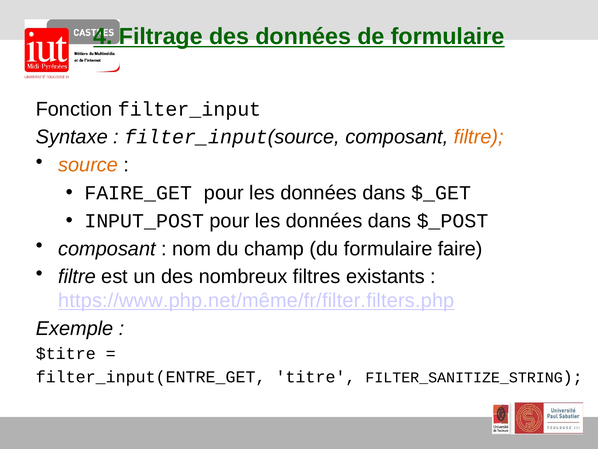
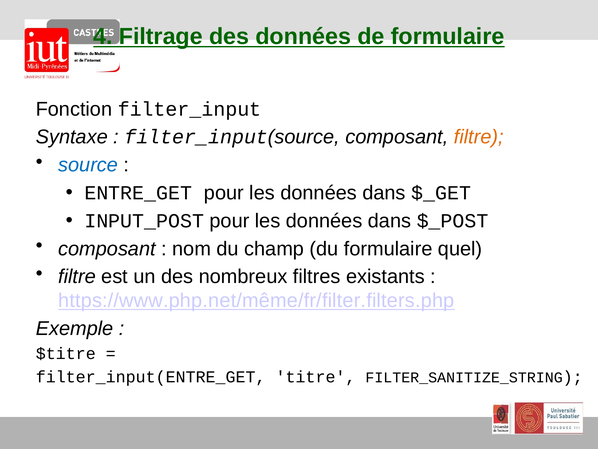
source at (88, 165) colour: orange -> blue
FAIRE_GET: FAIRE_GET -> ENTRE_GET
faire: faire -> quel
